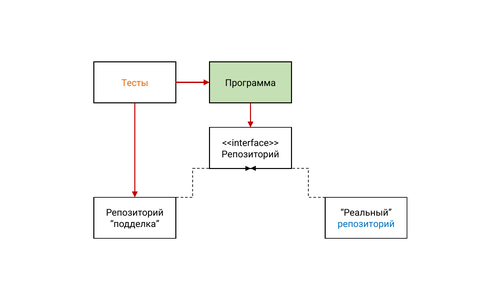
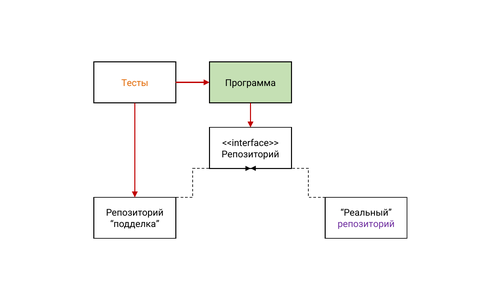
репозиторий at (366, 224) colour: blue -> purple
